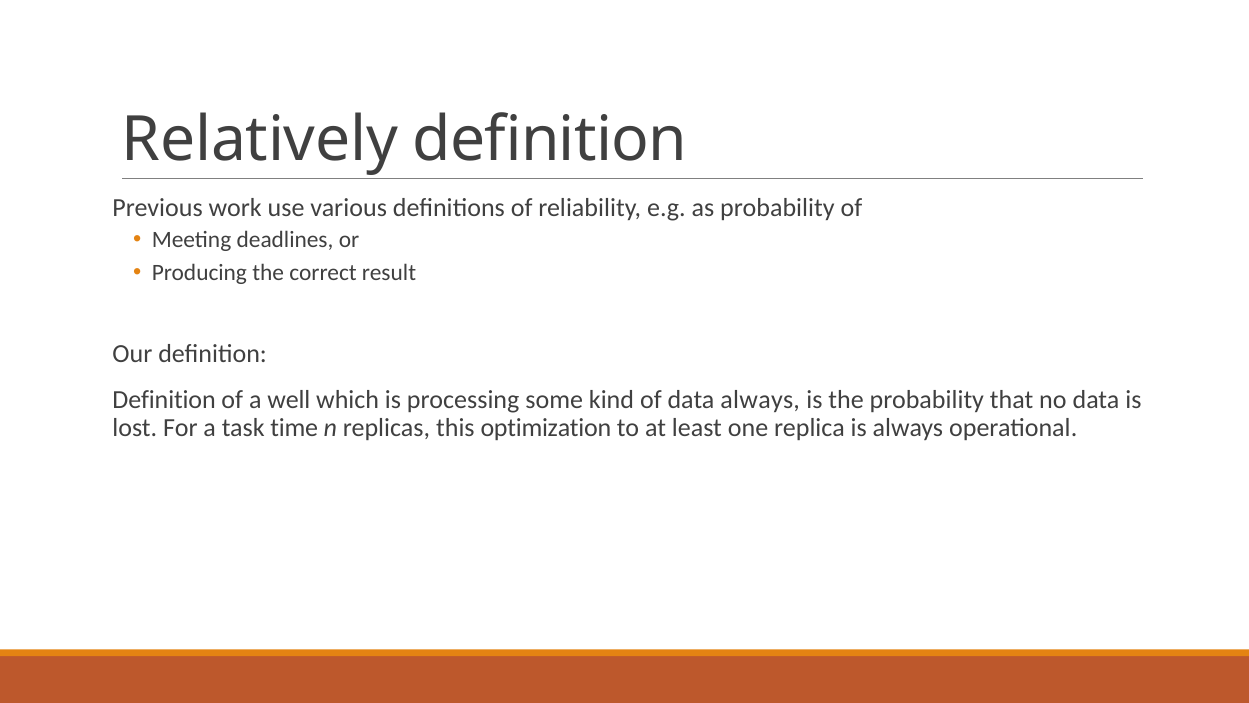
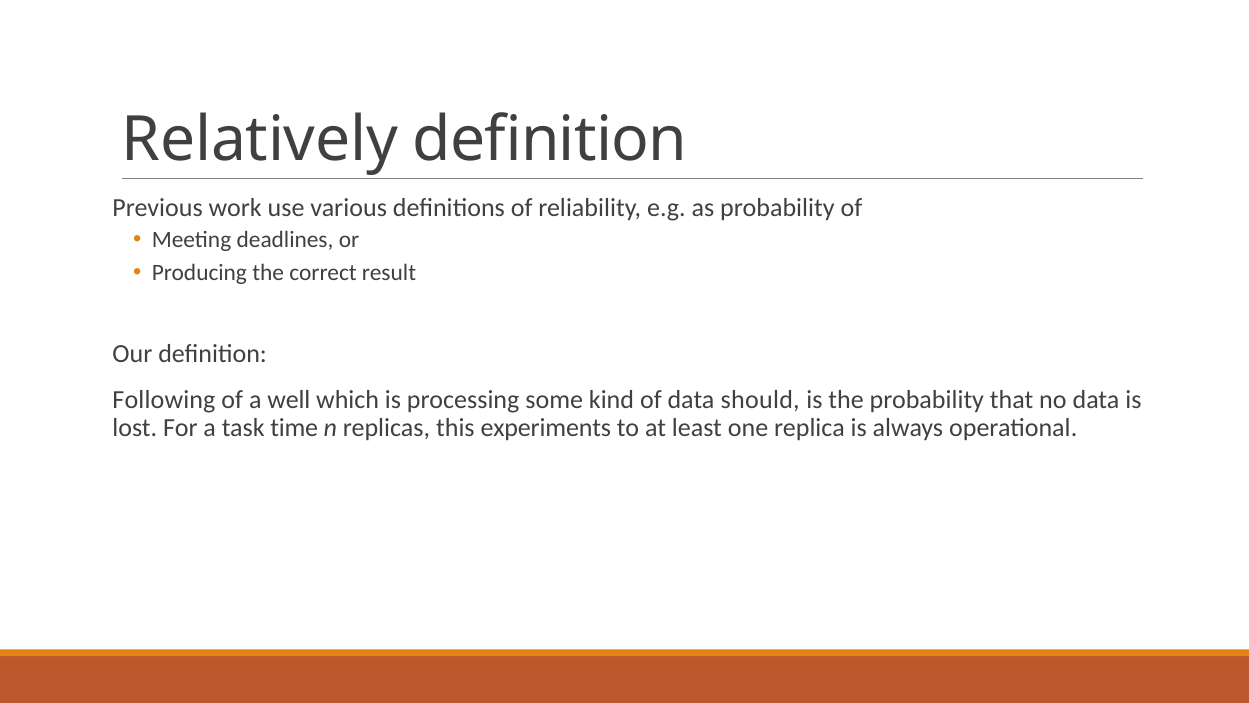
Definition at (164, 400): Definition -> Following
data always: always -> should
optimization: optimization -> experiments
